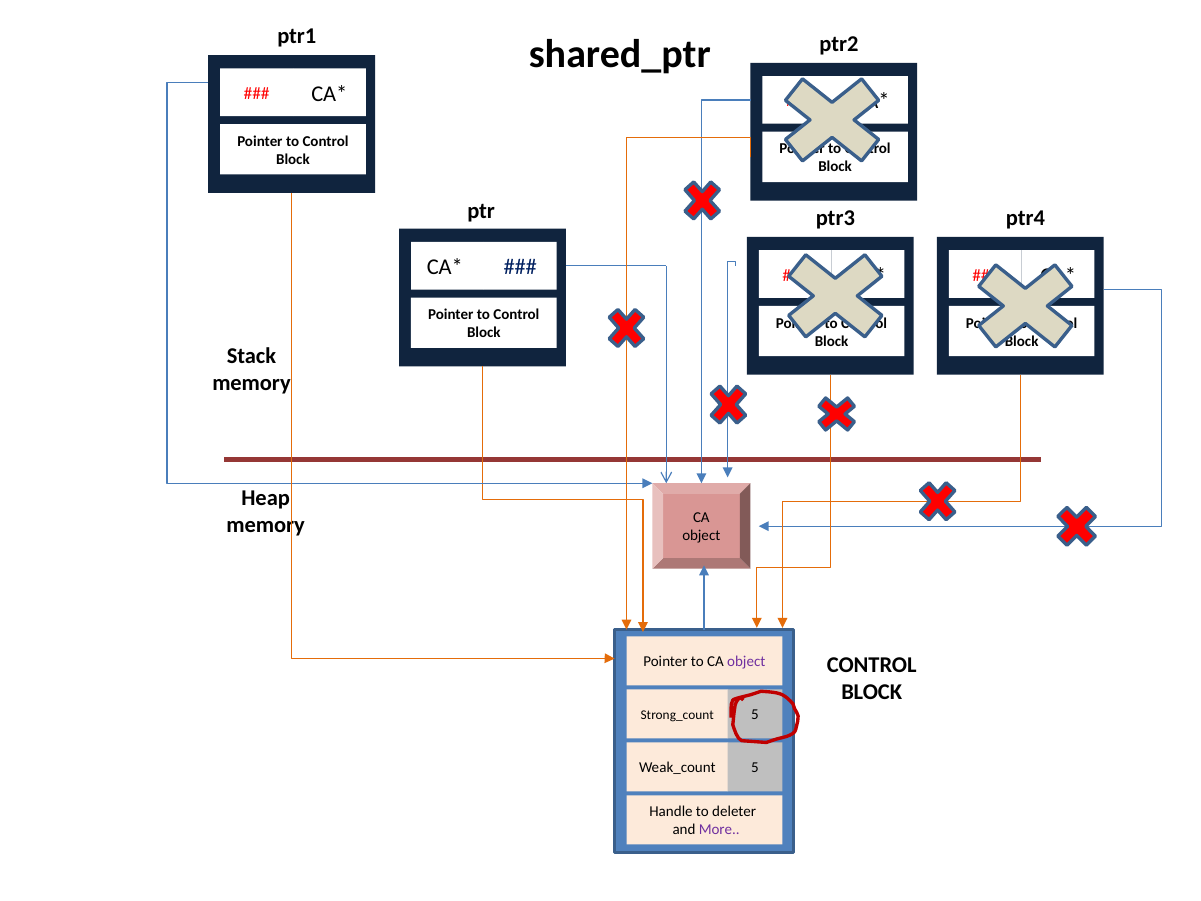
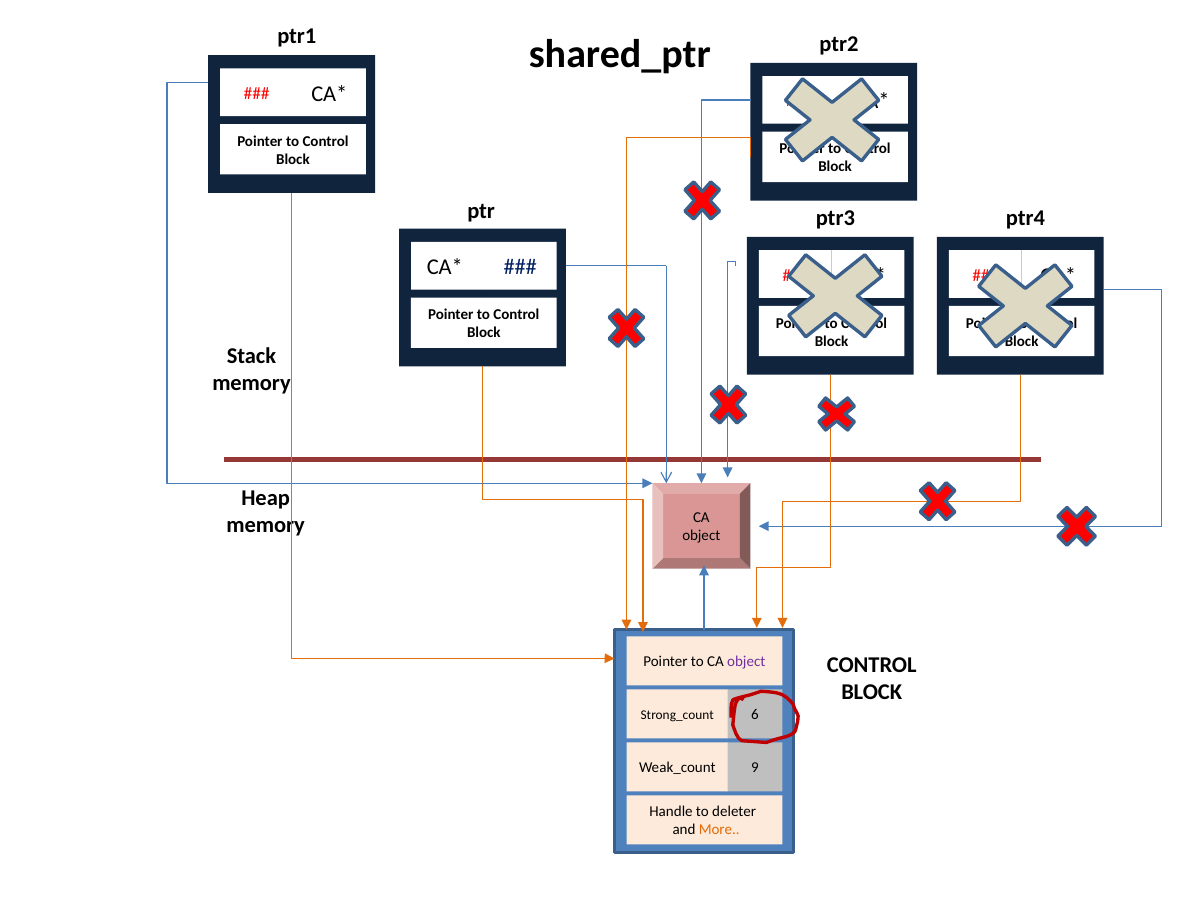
Strong_count 5: 5 -> 6
Weak_count 5: 5 -> 9
More colour: purple -> orange
